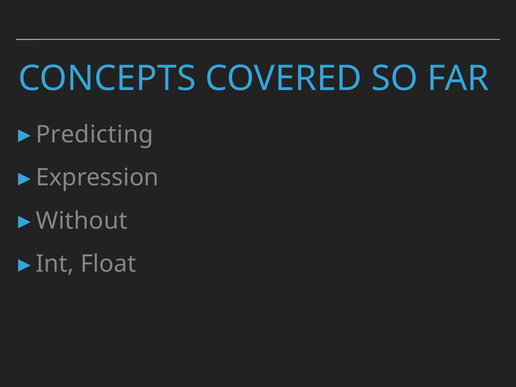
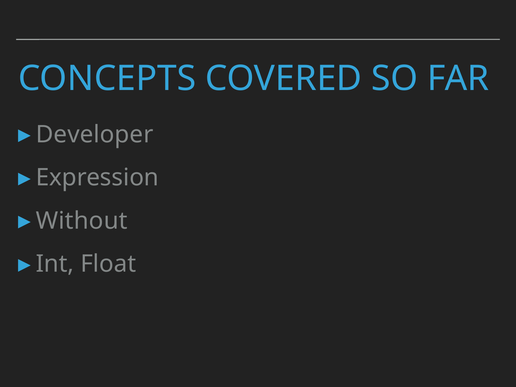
Predicting: Predicting -> Developer
